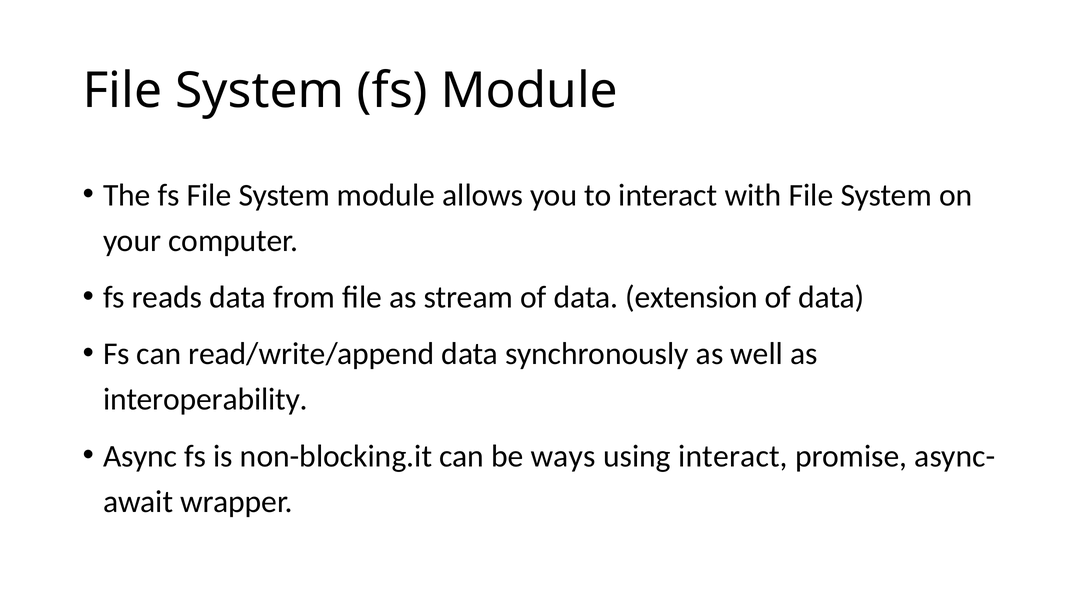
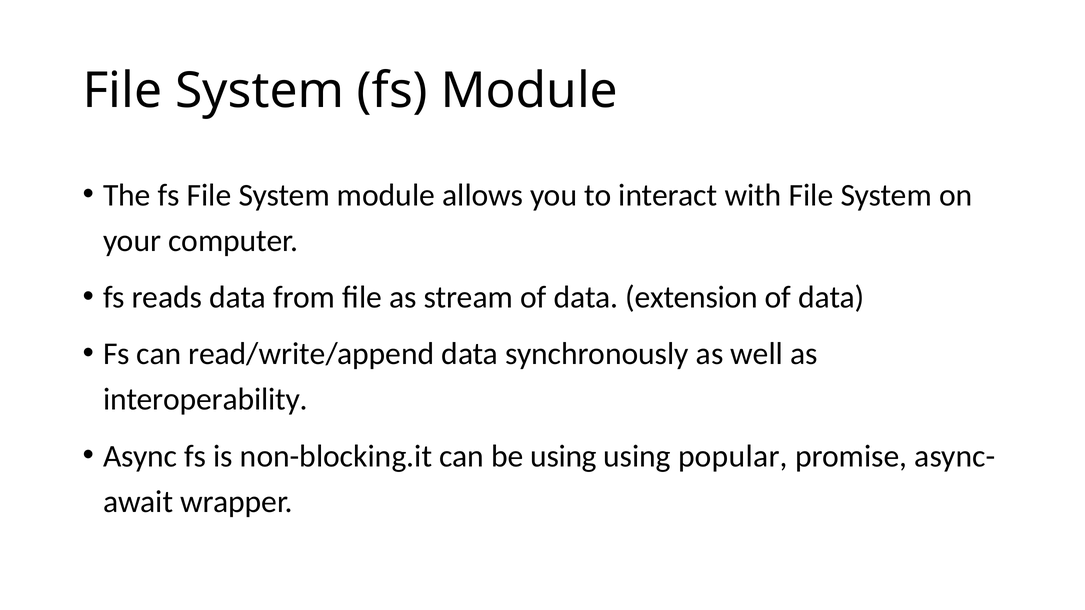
be ways: ways -> using
using interact: interact -> popular
